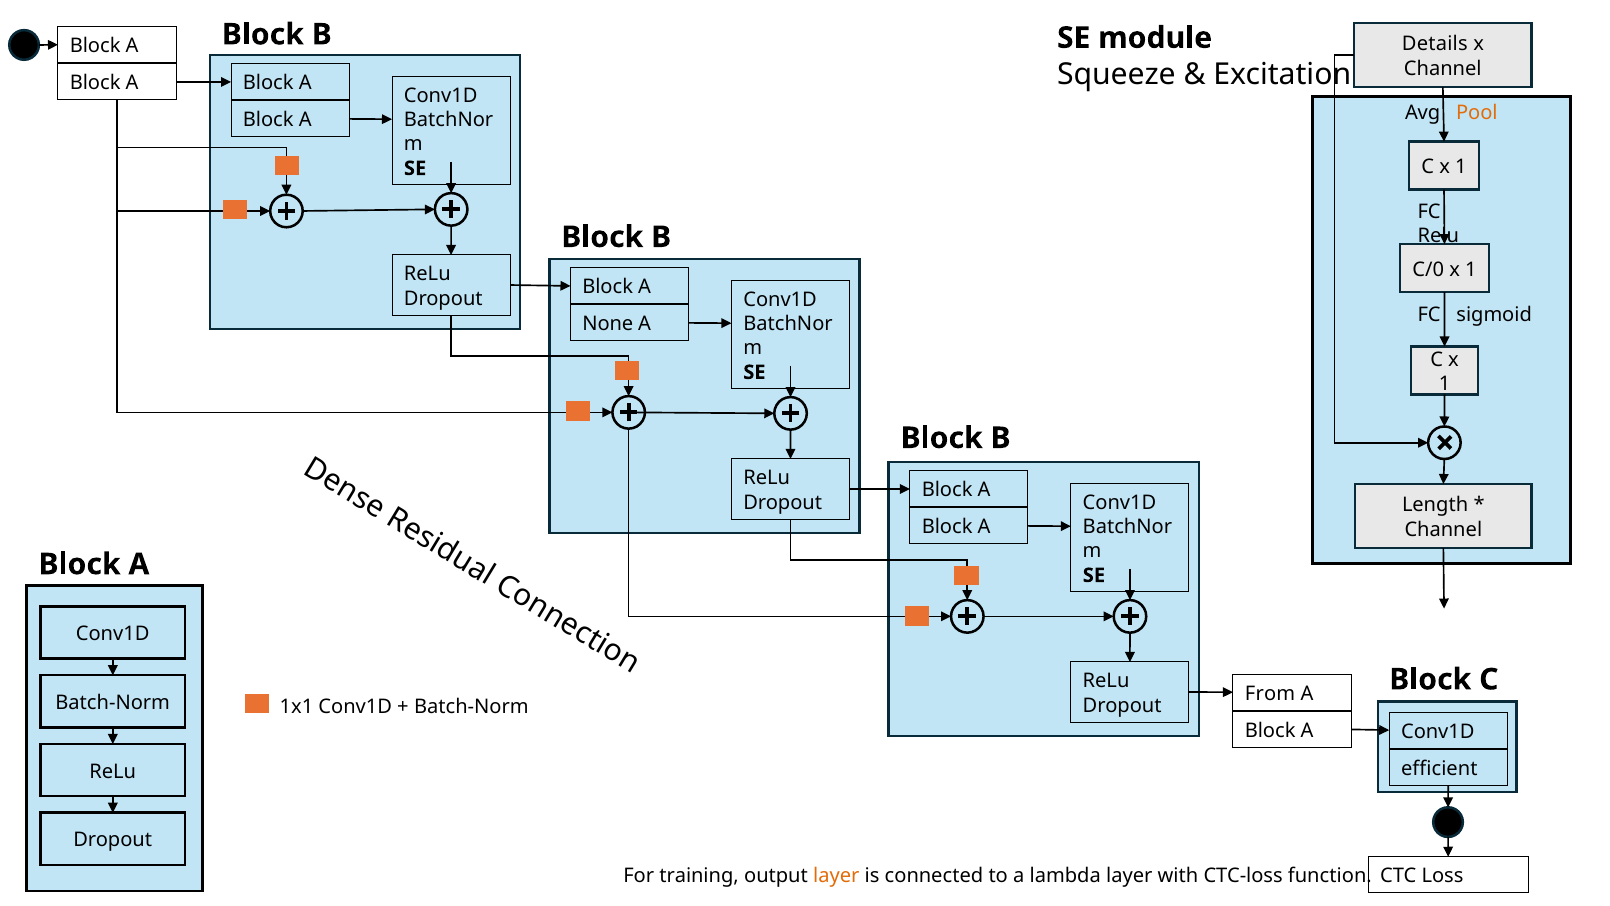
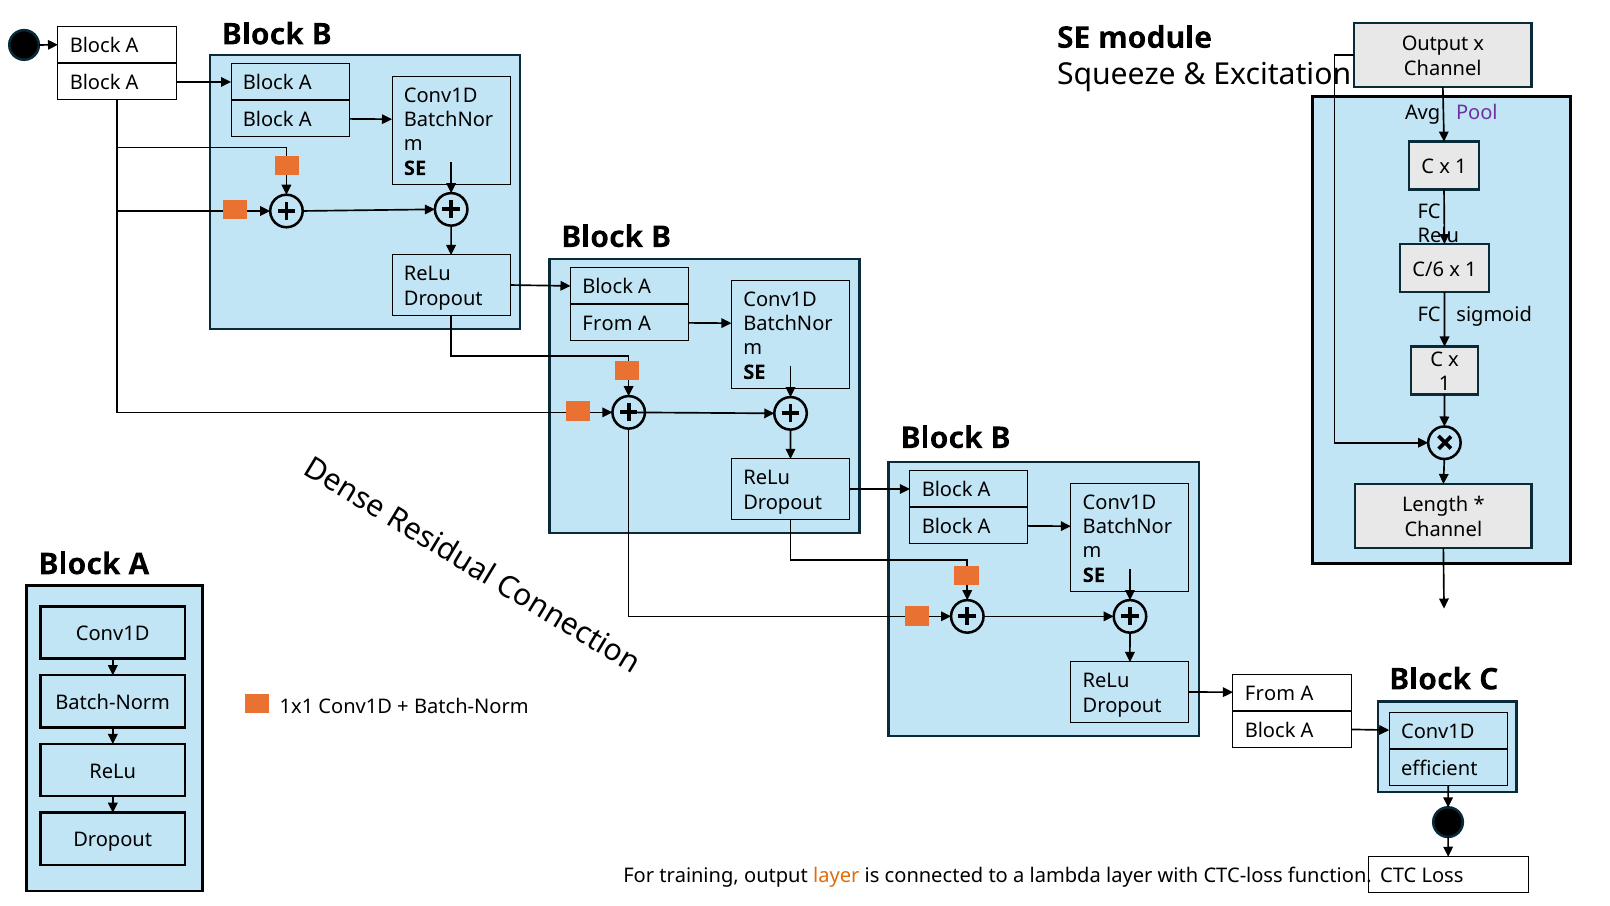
Details at (1435, 44): Details -> Output
Pool colour: orange -> purple
C/0: C/0 -> C/6
None at (608, 324): None -> From
